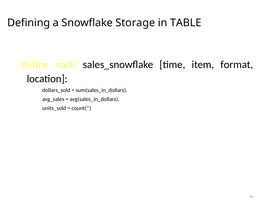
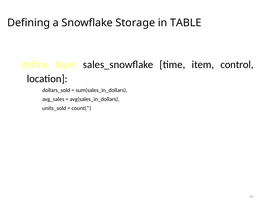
early: early -> layer
format: format -> control
